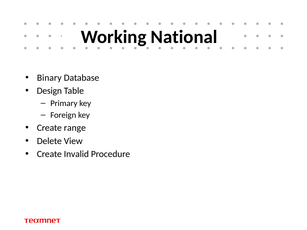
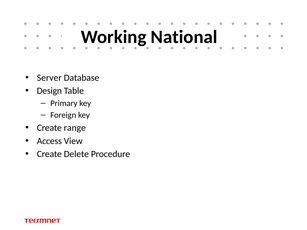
Binary: Binary -> Server
Delete: Delete -> Access
Invalid: Invalid -> Delete
